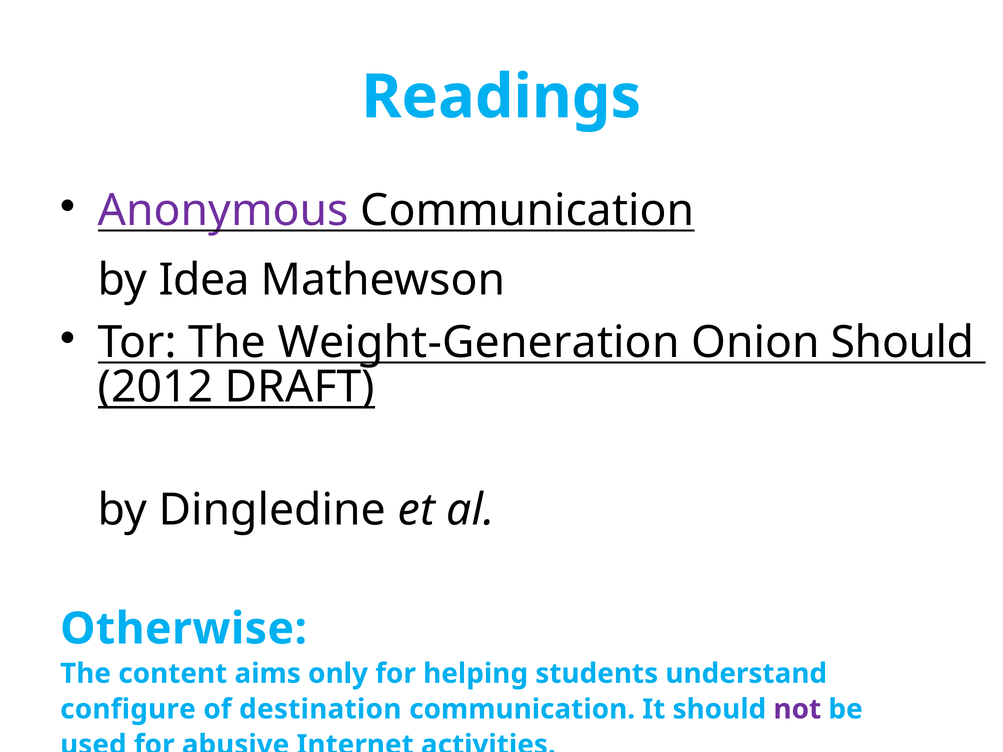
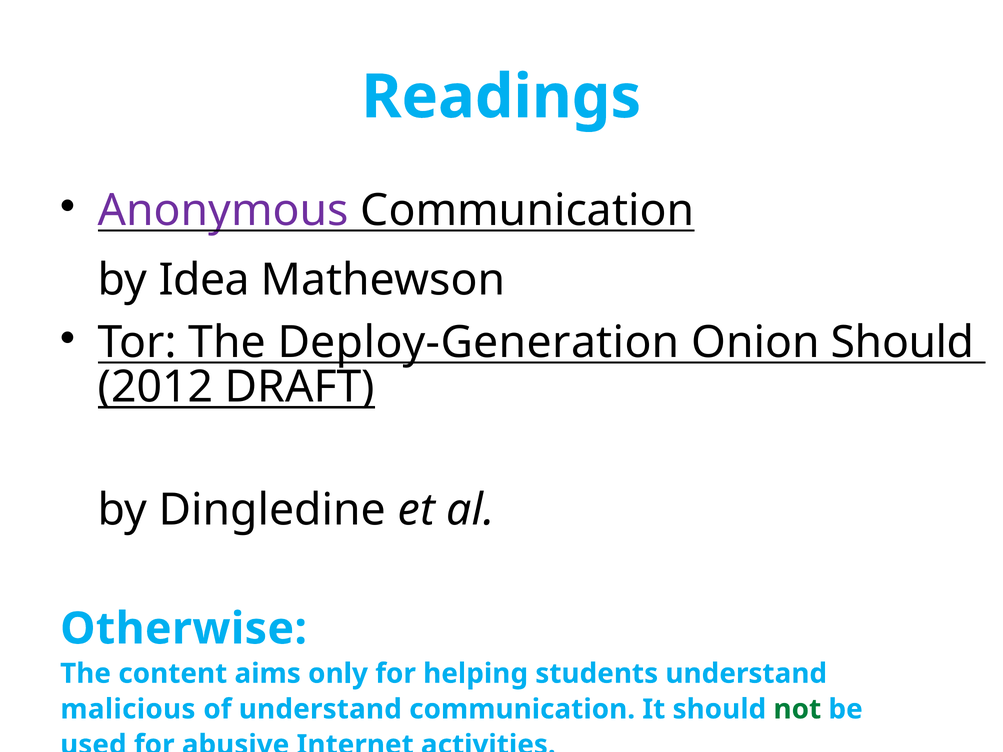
Weight-Generation: Weight-Generation -> Deploy-Generation
configure: configure -> malicious
of destination: destination -> understand
not colour: purple -> green
